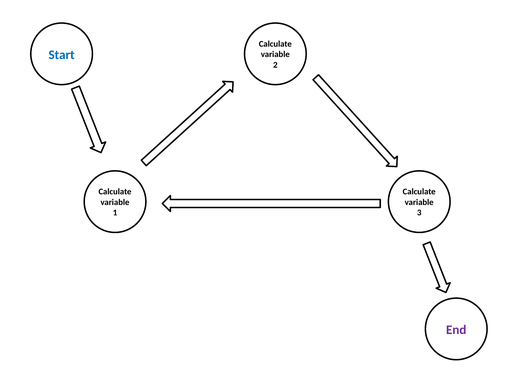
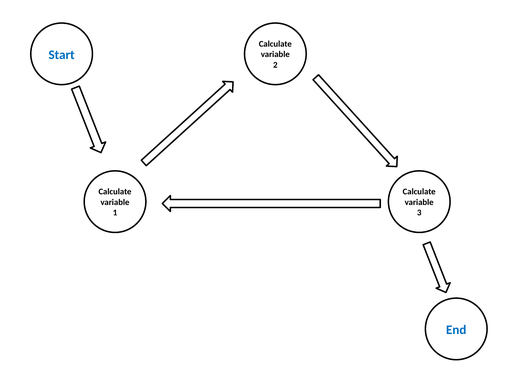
End colour: purple -> blue
